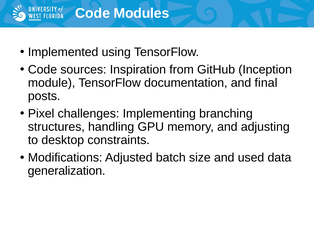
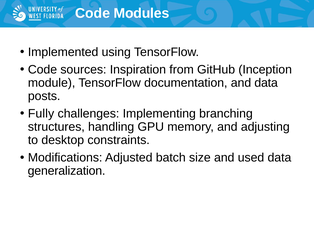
and final: final -> data
Pixel: Pixel -> Fully
